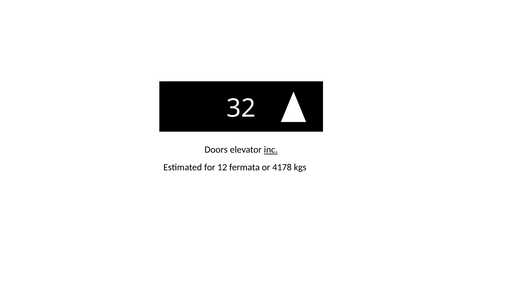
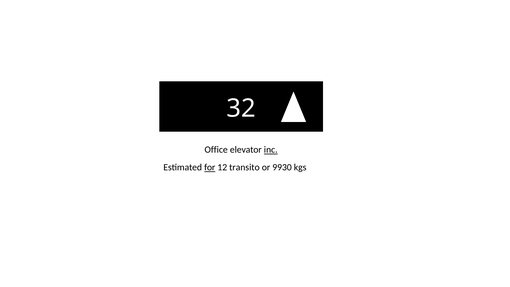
Doors: Doors -> Office
for underline: none -> present
fermata: fermata -> transito
4178: 4178 -> 9930
